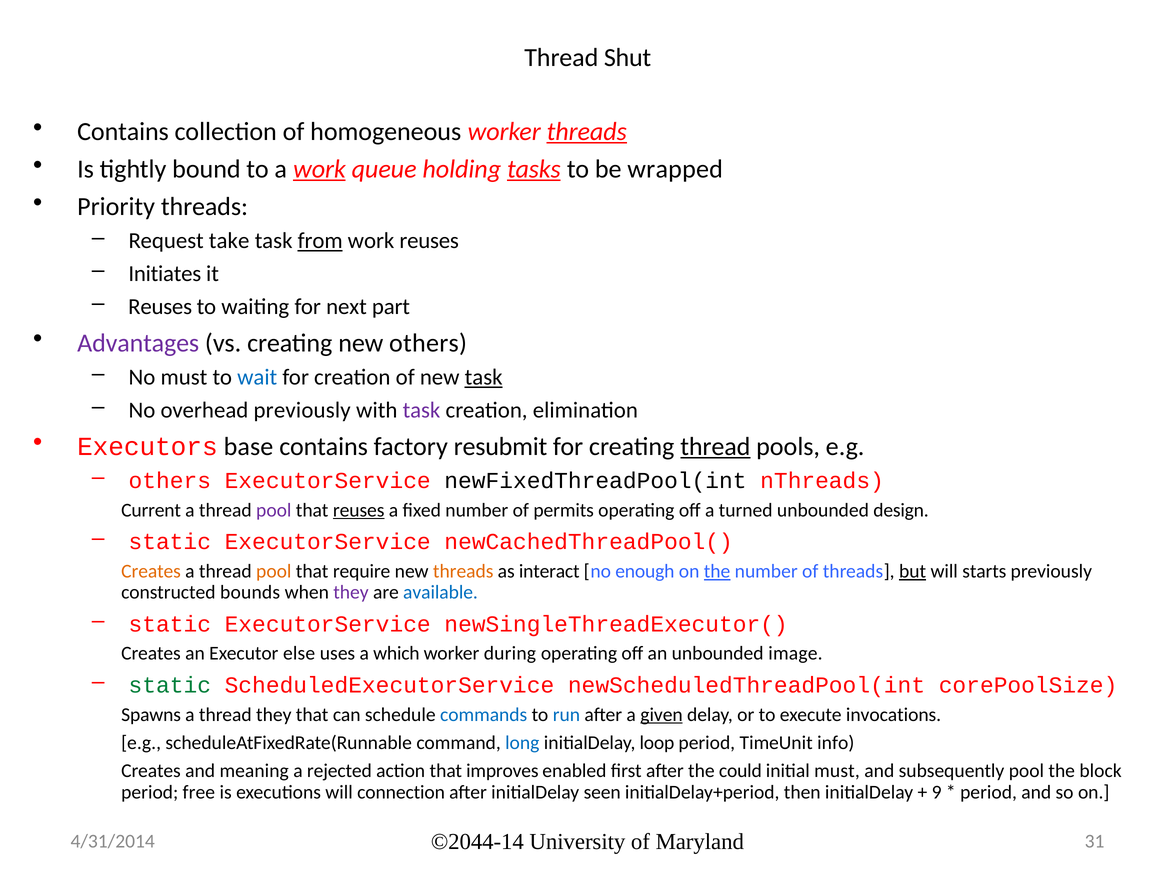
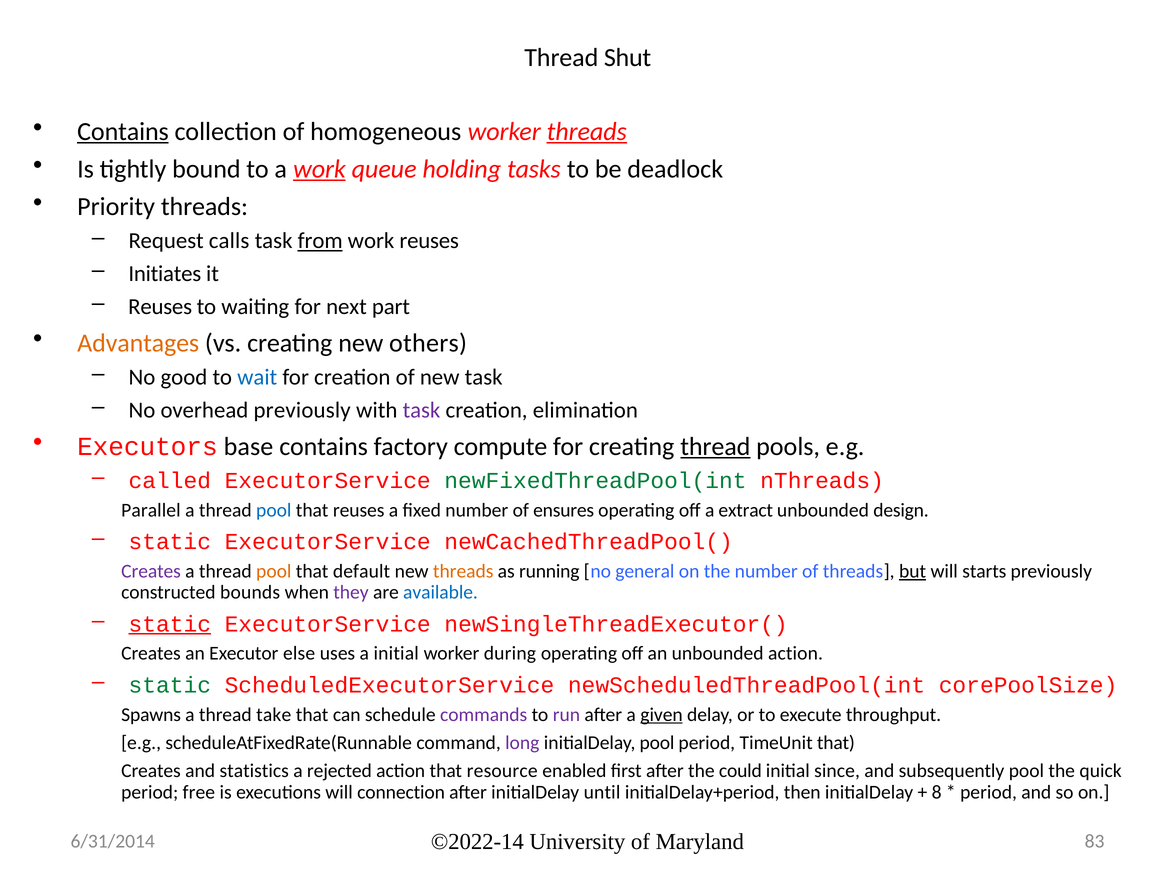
Contains at (123, 132) underline: none -> present
tasks underline: present -> none
wrapped: wrapped -> deadlock
take: take -> calls
Advantages colour: purple -> orange
No must: must -> good
task at (484, 377) underline: present -> none
resubmit: resubmit -> compute
others at (170, 481): others -> called
newFixedThreadPool(int colour: black -> green
Current: Current -> Parallel
pool at (274, 510) colour: purple -> blue
reuses at (359, 510) underline: present -> none
permits: permits -> ensures
turned: turned -> extract
Creates at (151, 571) colour: orange -> purple
require: require -> default
interact: interact -> running
enough: enough -> general
the at (717, 571) underline: present -> none
static at (170, 624) underline: none -> present
a which: which -> initial
unbounded image: image -> action
thread they: they -> take
commands colour: blue -> purple
run colour: blue -> purple
invocations: invocations -> throughput
long colour: blue -> purple
initialDelay loop: loop -> pool
TimeUnit info: info -> that
meaning: meaning -> statistics
improves: improves -> resource
initial must: must -> since
block: block -> quick
seen: seen -> until
9: 9 -> 8
©2044-14: ©2044-14 -> ©2022-14
31: 31 -> 83
4/31/2014: 4/31/2014 -> 6/31/2014
